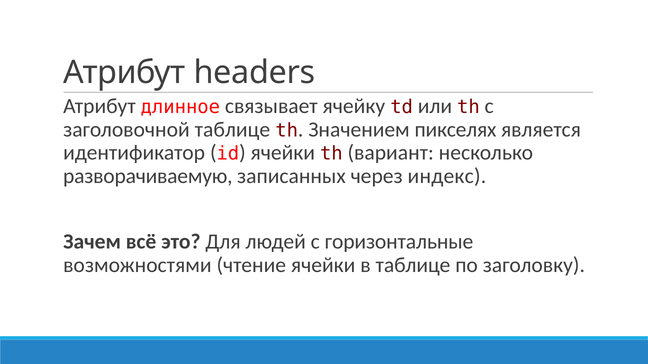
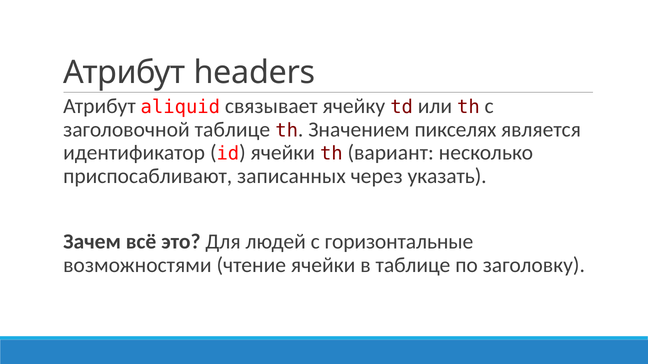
длинное: длинное -> aliquid
разворачиваемую: разворачиваемую -> приспосабливают
индекс: индекс -> указать
